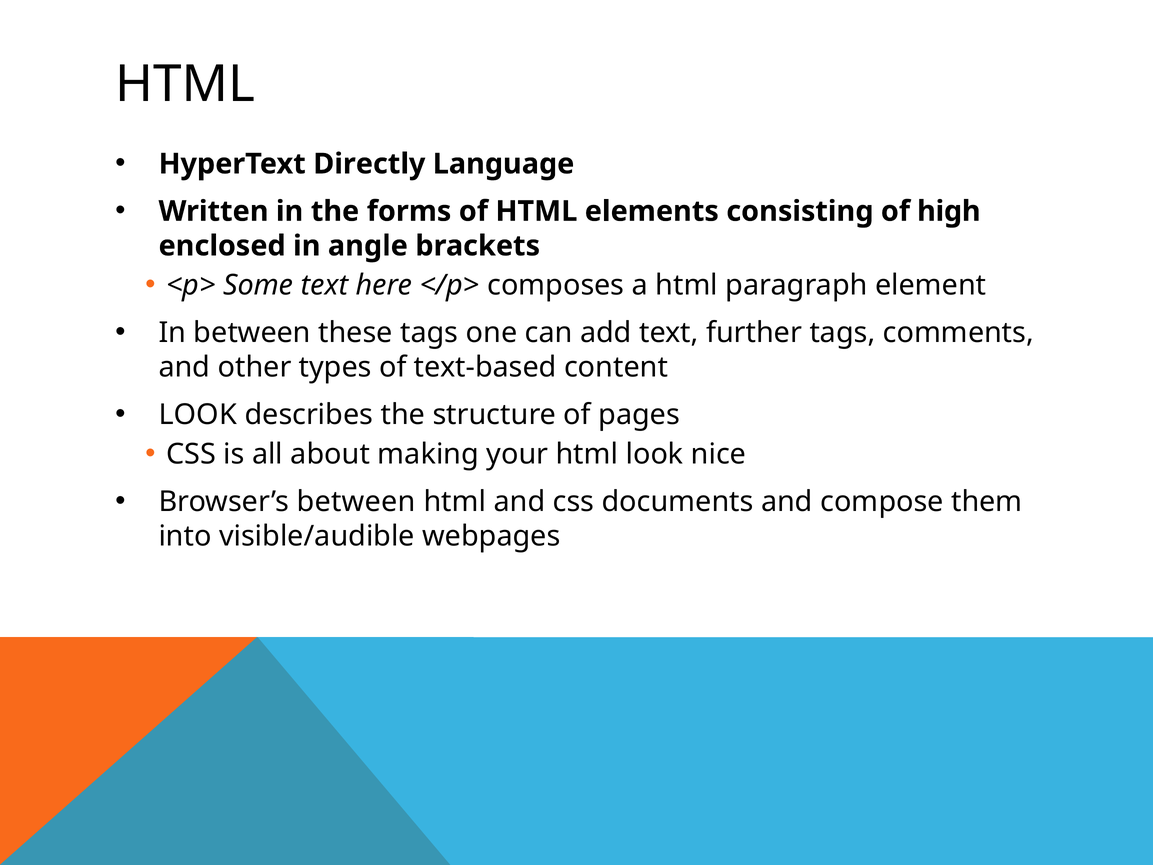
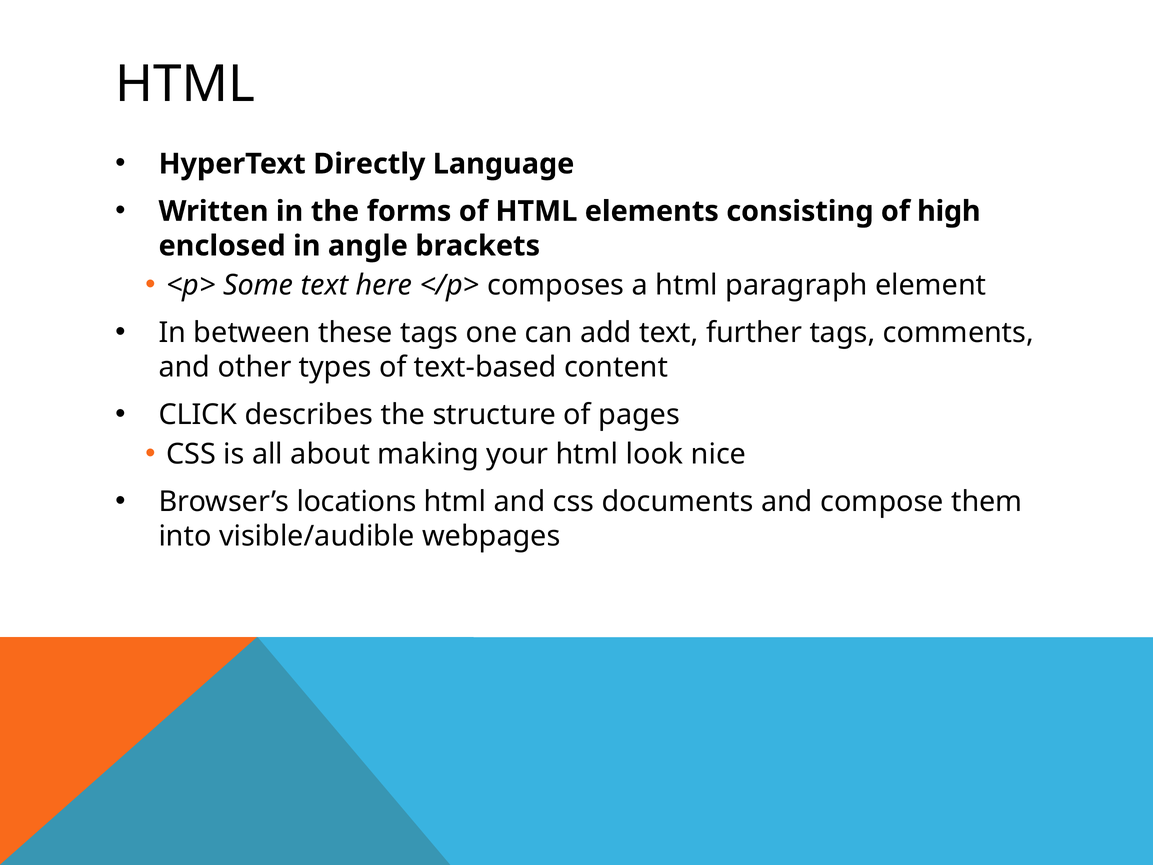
LOOK at (198, 415): LOOK -> CLICK
Browser’s between: between -> locations
